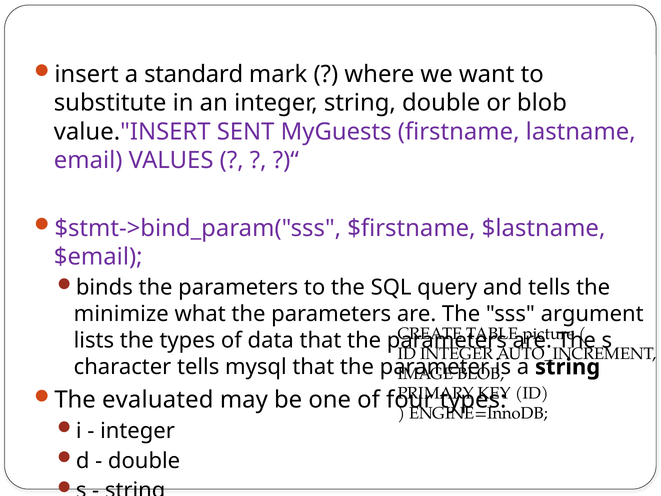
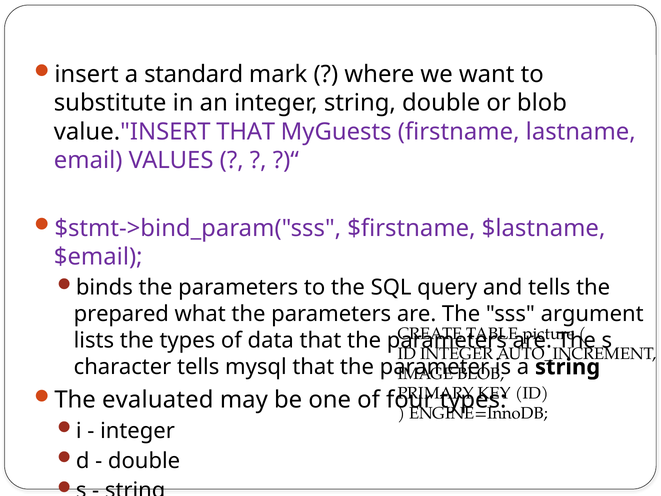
value."INSERT SENT: SENT -> THAT
minimize at (121, 314): minimize -> prepared
